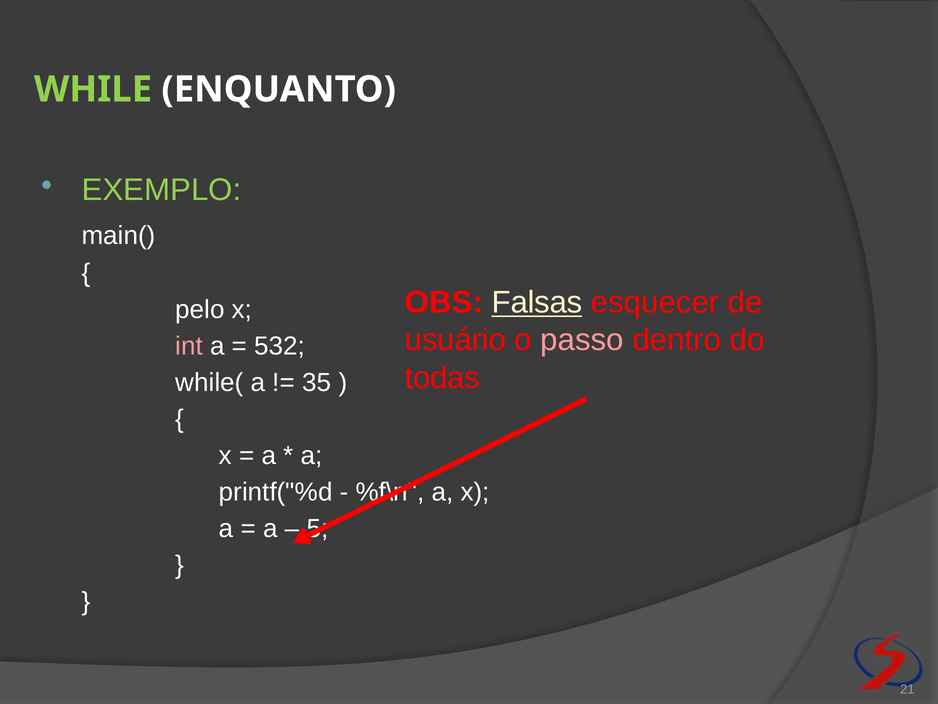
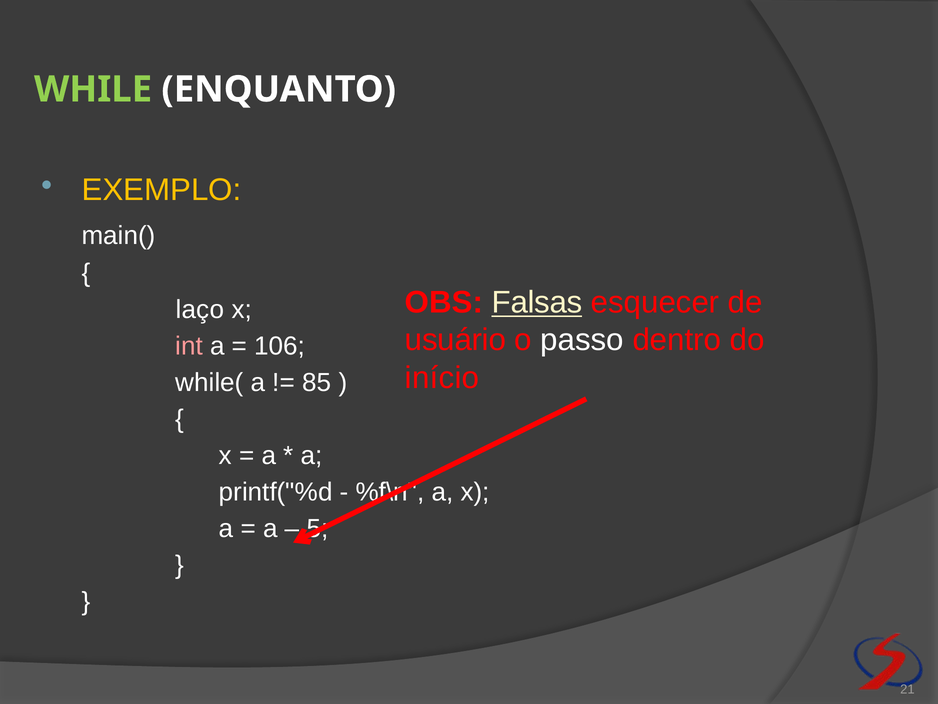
EXEMPLO colour: light green -> yellow
pelo: pelo -> laço
passo colour: pink -> white
532: 532 -> 106
todas: todas -> início
35: 35 -> 85
